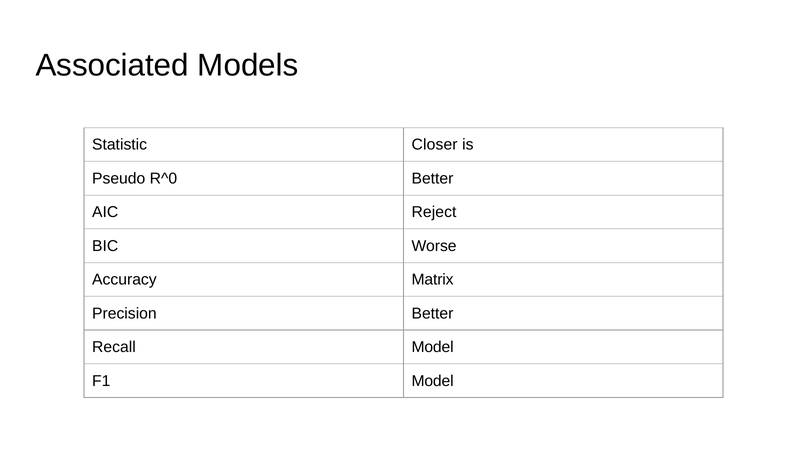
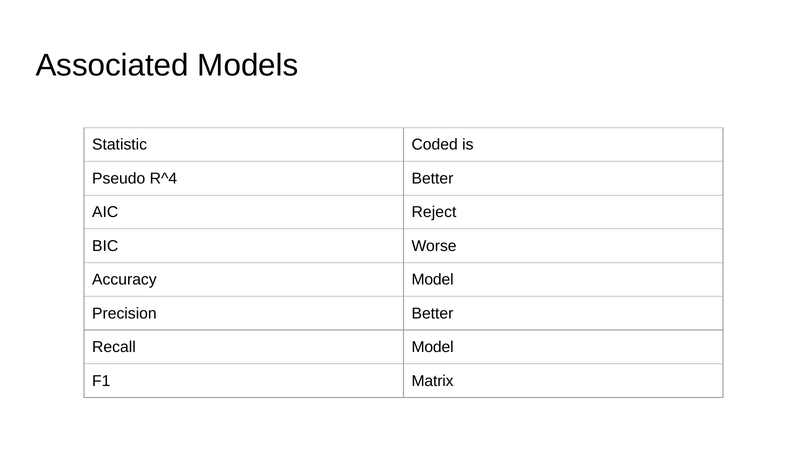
Closer: Closer -> Coded
R^0: R^0 -> R^4
Accuracy Matrix: Matrix -> Model
F1 Model: Model -> Matrix
